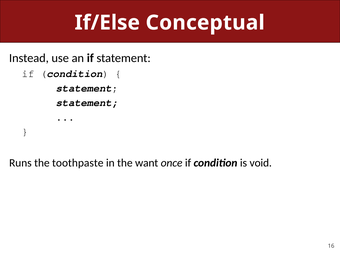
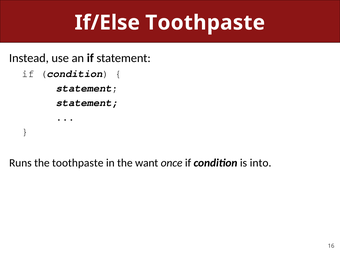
If/Else Conceptual: Conceptual -> Toothpaste
void: void -> into
